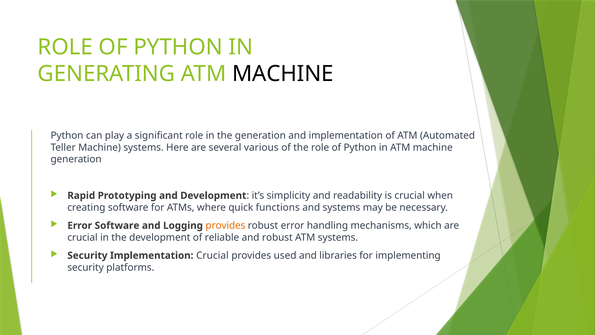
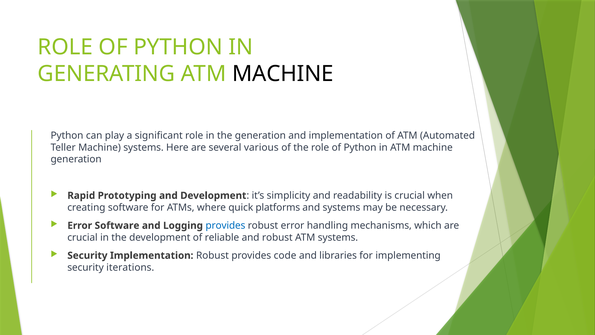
functions: functions -> platforms
provides at (225, 225) colour: orange -> blue
Implementation Crucial: Crucial -> Robust
used: used -> code
platforms: platforms -> iterations
